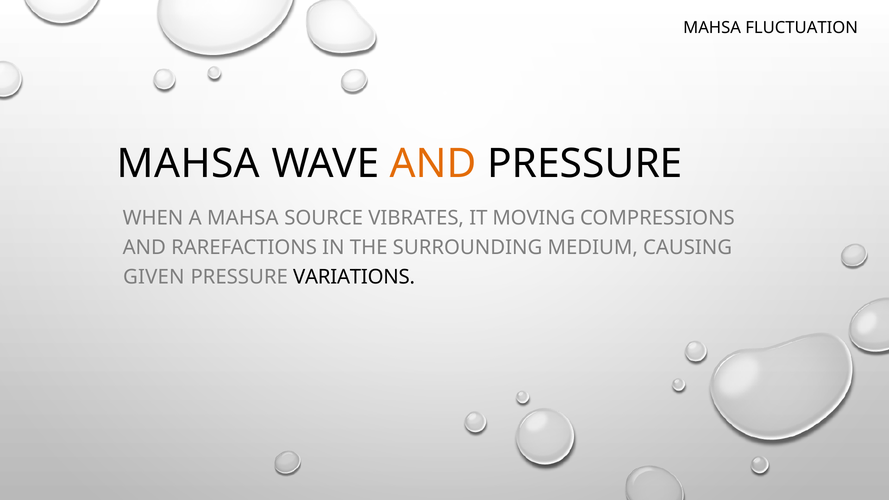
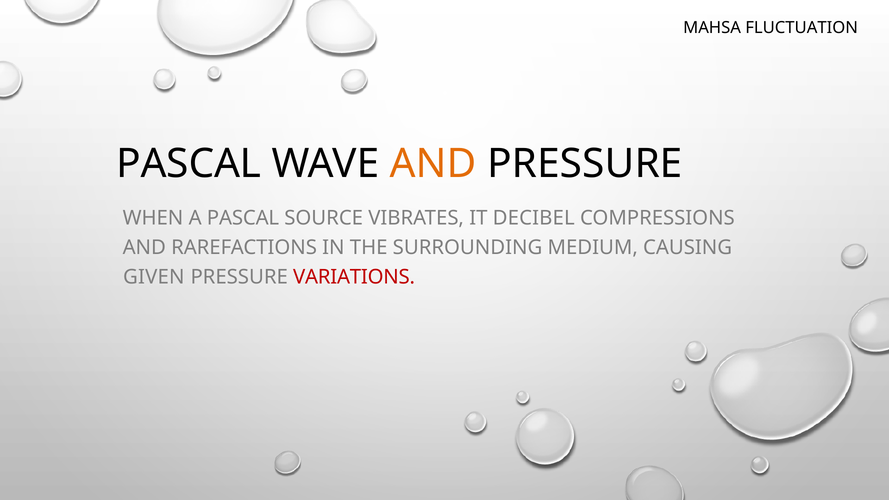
MAHSA at (188, 164): MAHSA -> PASCAL
A MAHSA: MAHSA -> PASCAL
MOVING: MOVING -> DECIBEL
VARIATIONS colour: black -> red
